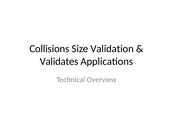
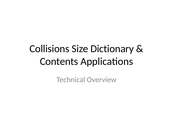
Validation: Validation -> Dictionary
Validates: Validates -> Contents
